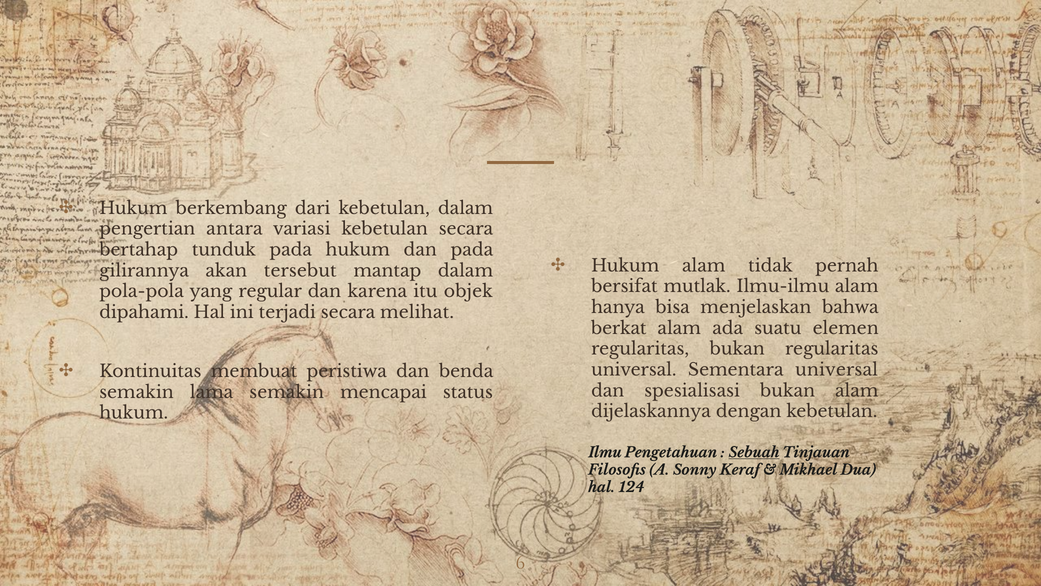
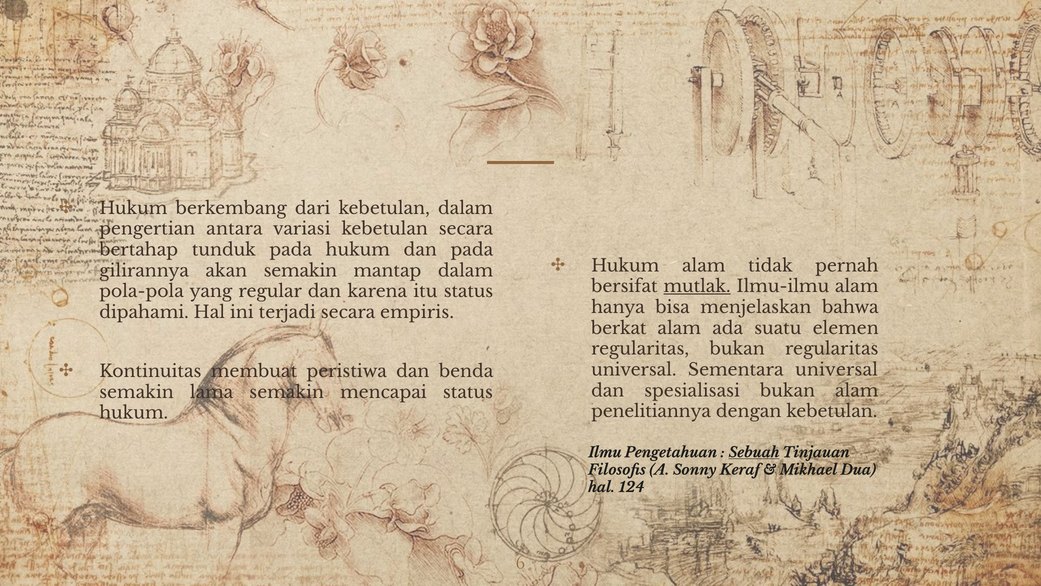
akan tersebut: tersebut -> semakin
mutlak underline: none -> present
itu objek: objek -> status
melihat: melihat -> empiris
dijelaskannya: dijelaskannya -> penelitiannya
